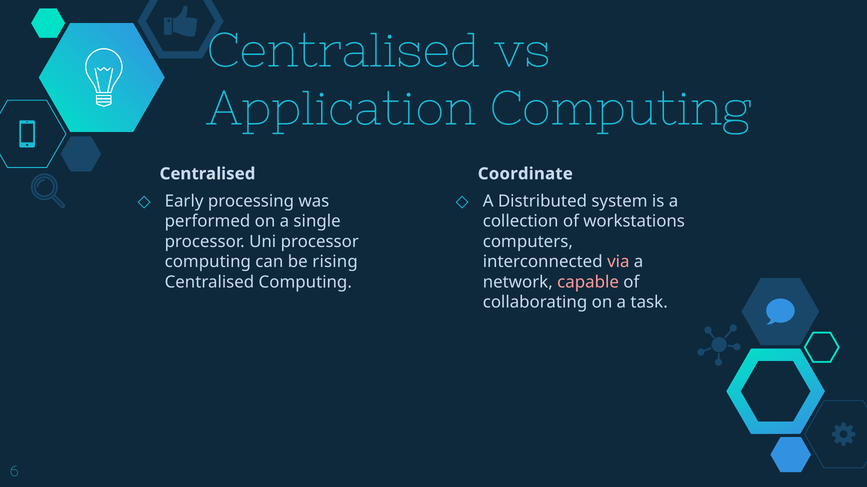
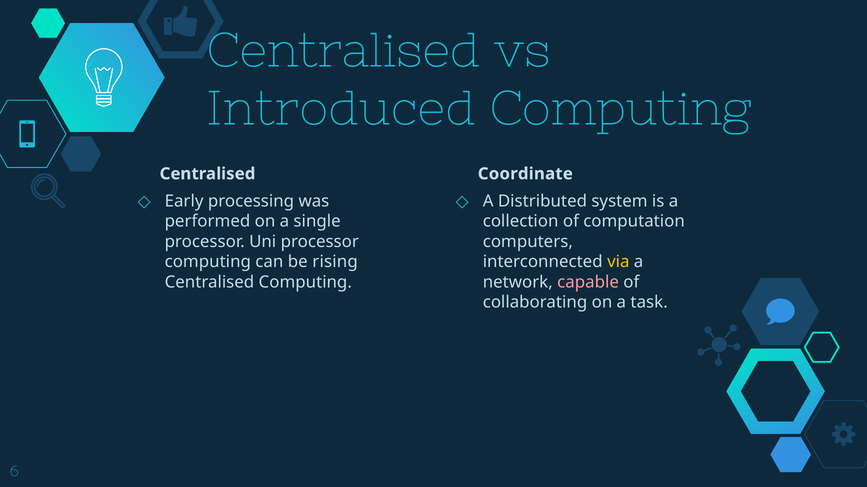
Application: Application -> Introduced
workstations: workstations -> computation
via colour: pink -> yellow
